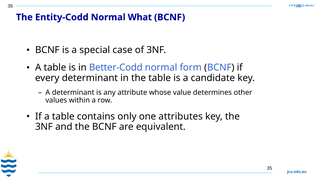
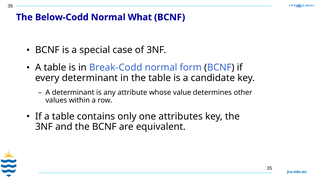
Entity-Codd: Entity-Codd -> Below-Codd
Better-Codd: Better-Codd -> Break-Codd
